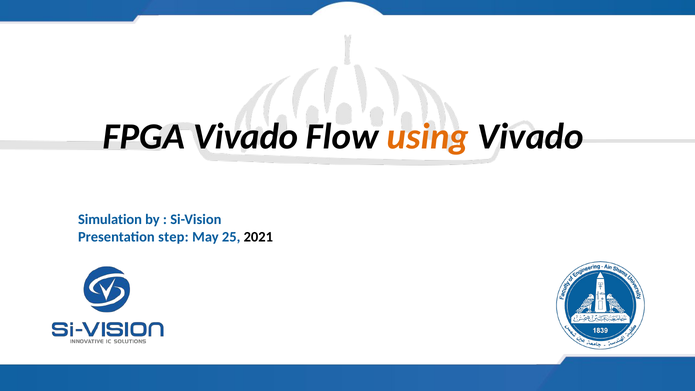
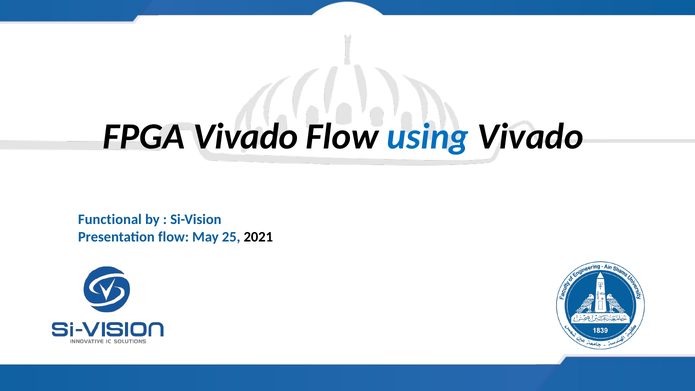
using colour: orange -> blue
Simulation: Simulation -> Functional
Presentation step: step -> flow
